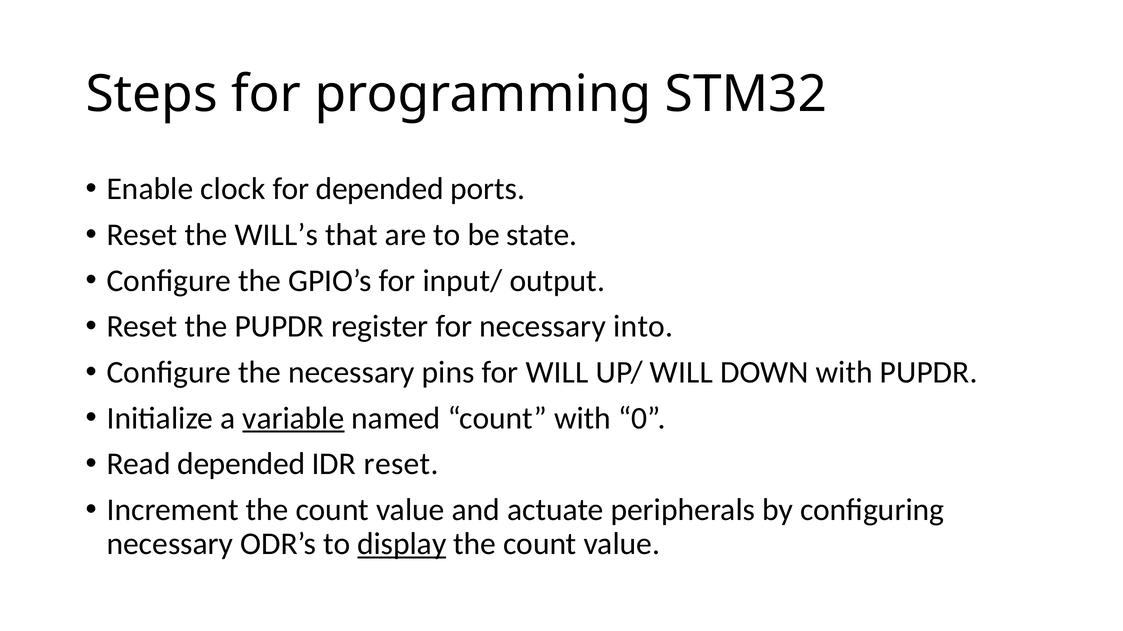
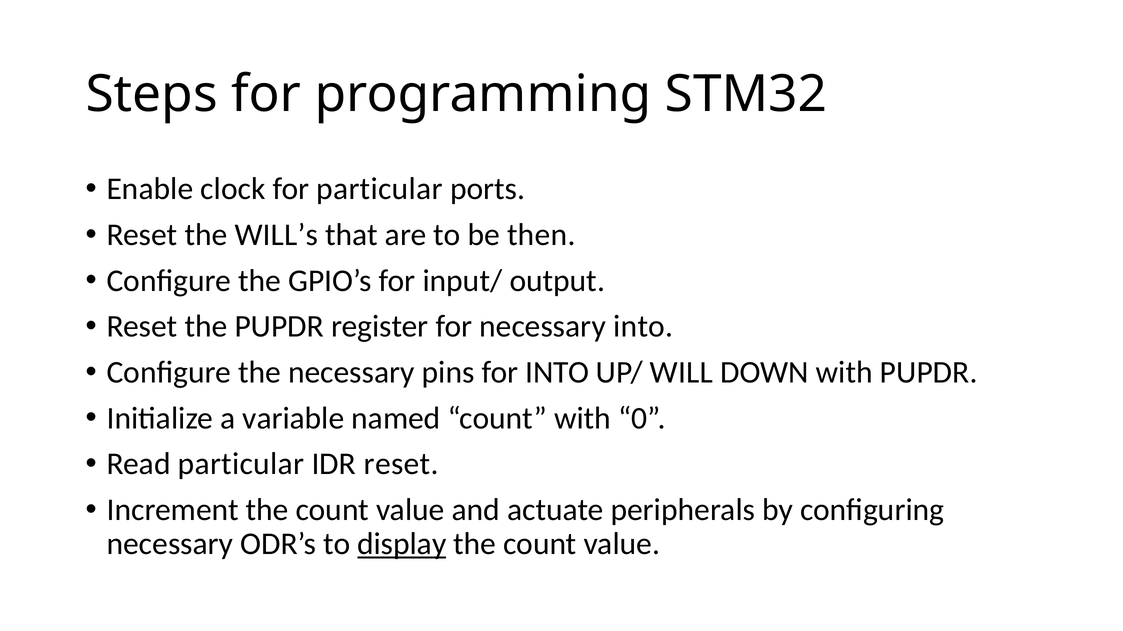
for depended: depended -> particular
state: state -> then
for WILL: WILL -> INTO
variable underline: present -> none
Read depended: depended -> particular
